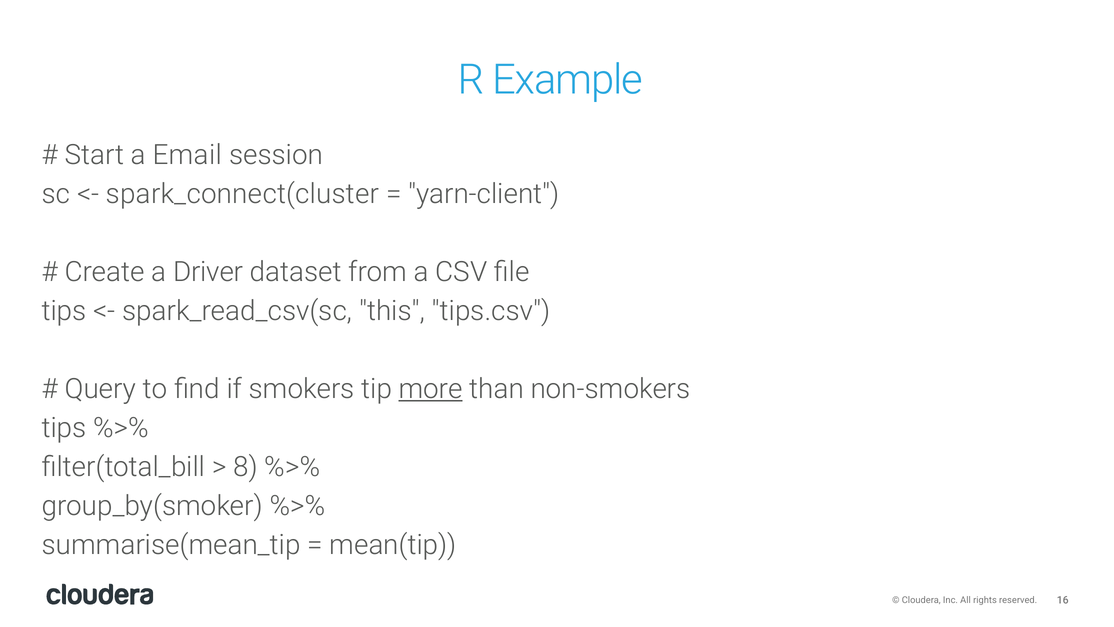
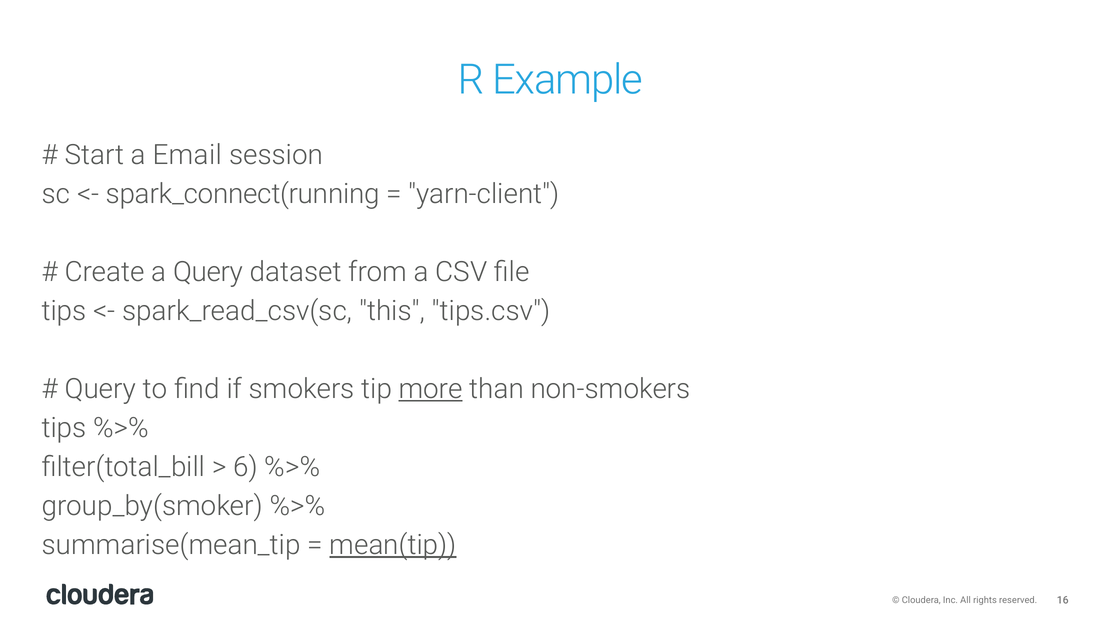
spark_connect(cluster: spark_connect(cluster -> spark_connect(running
a Driver: Driver -> Query
8: 8 -> 6
mean(tip underline: none -> present
